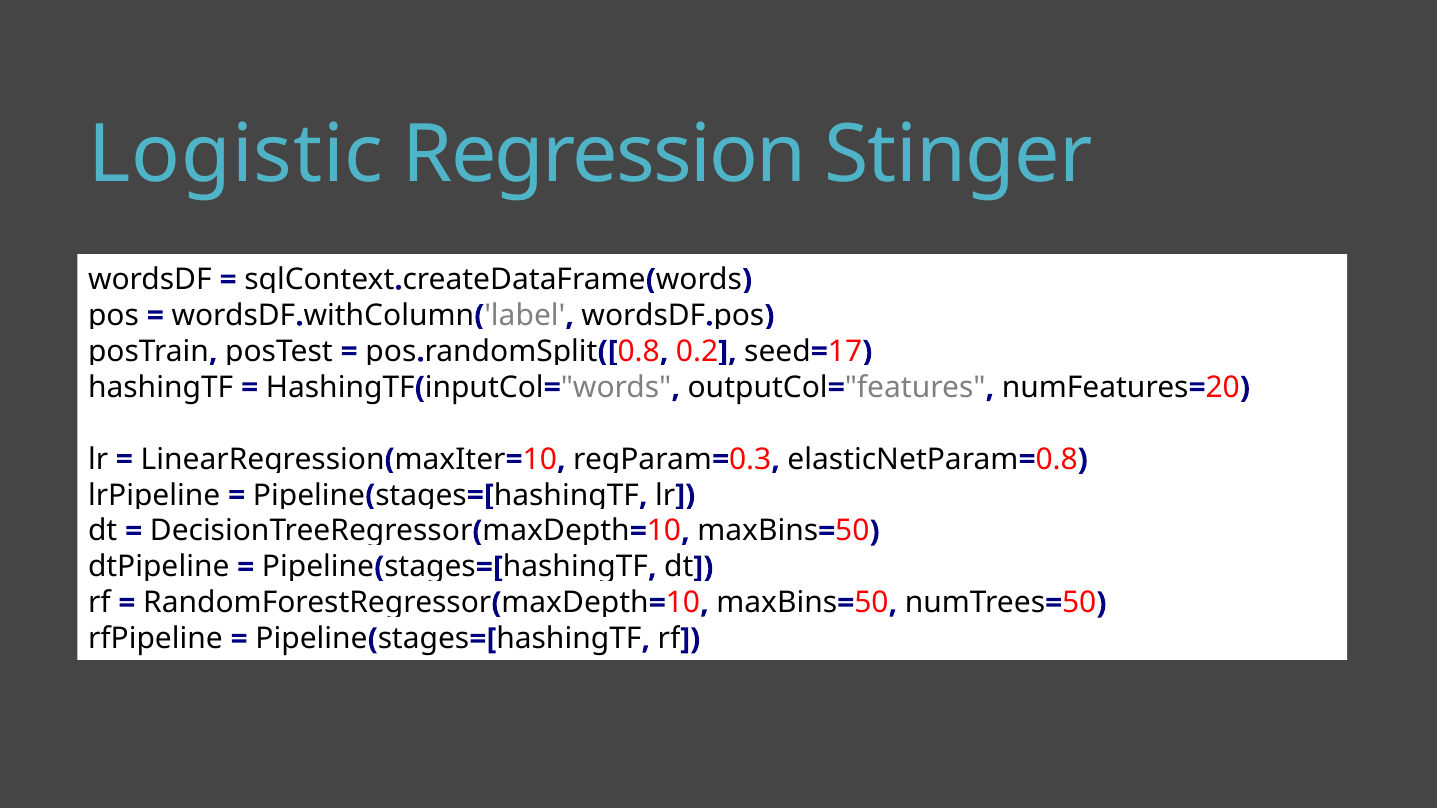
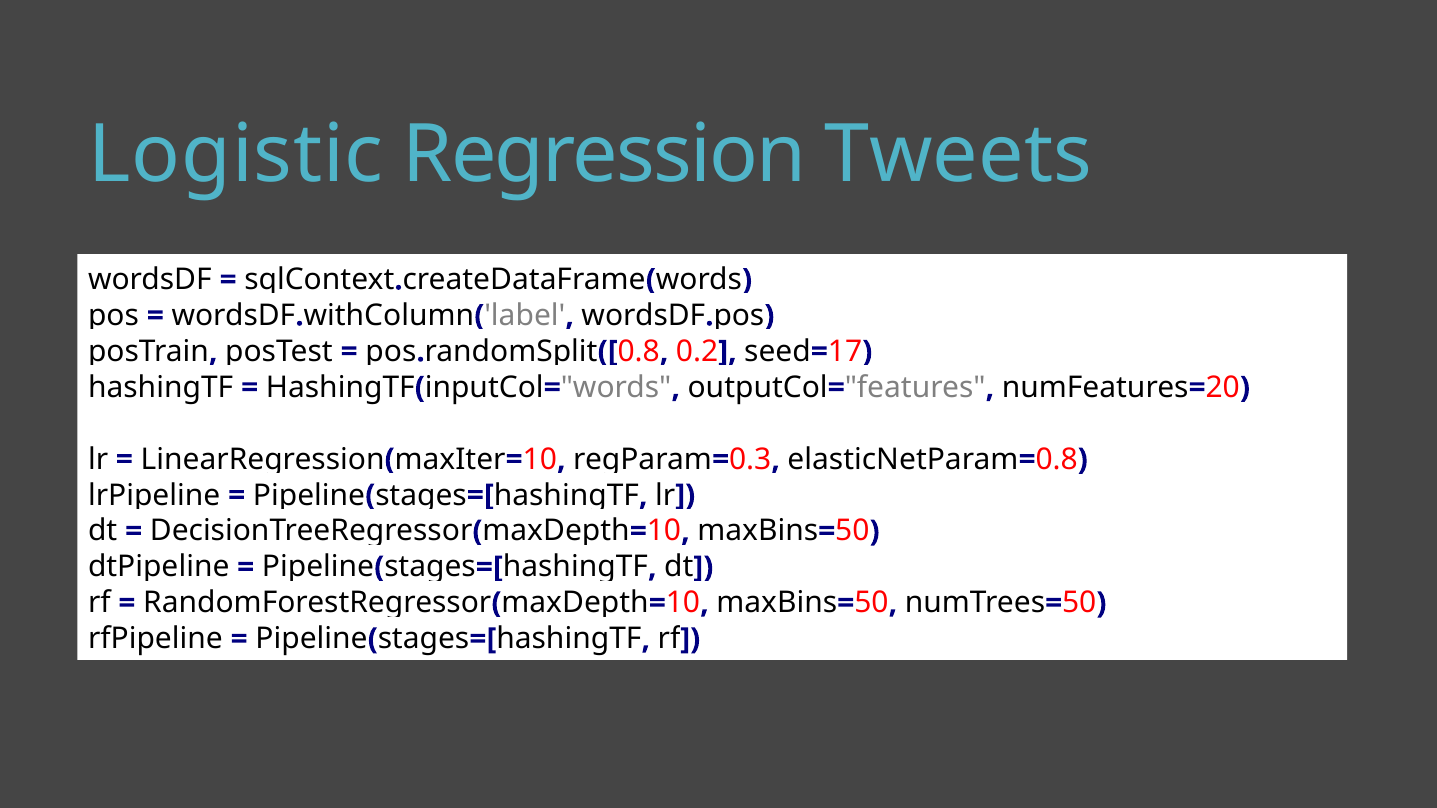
Stinger: Stinger -> Tweets
